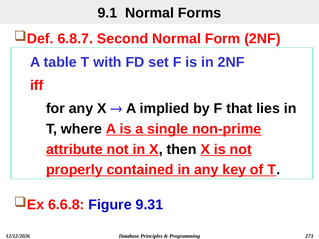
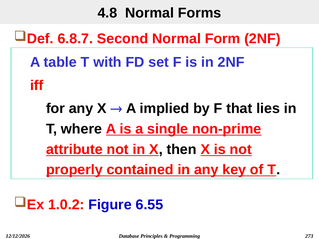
9.1: 9.1 -> 4.8
6.6.8: 6.6.8 -> 1.0.2
9.31: 9.31 -> 6.55
